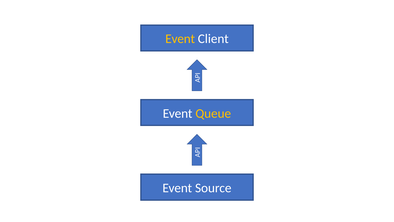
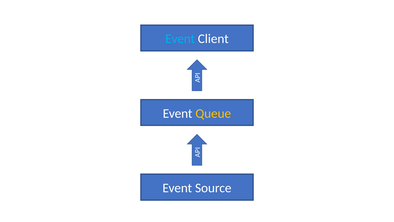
Event at (180, 39) colour: yellow -> light blue
